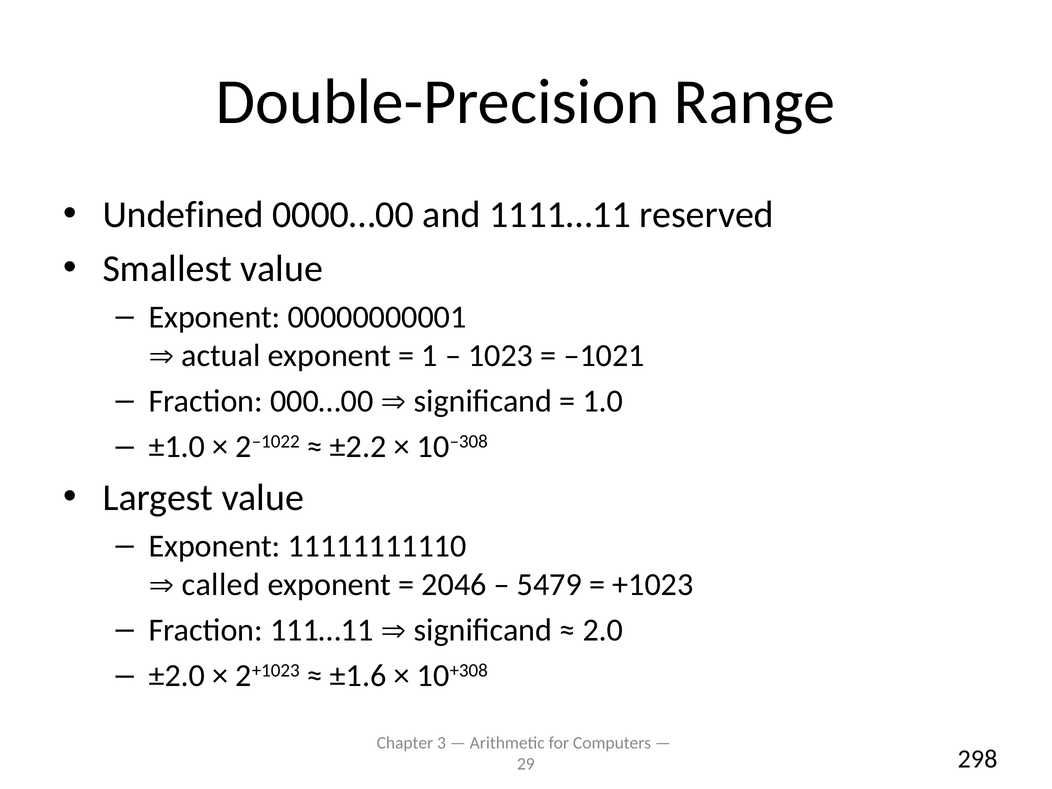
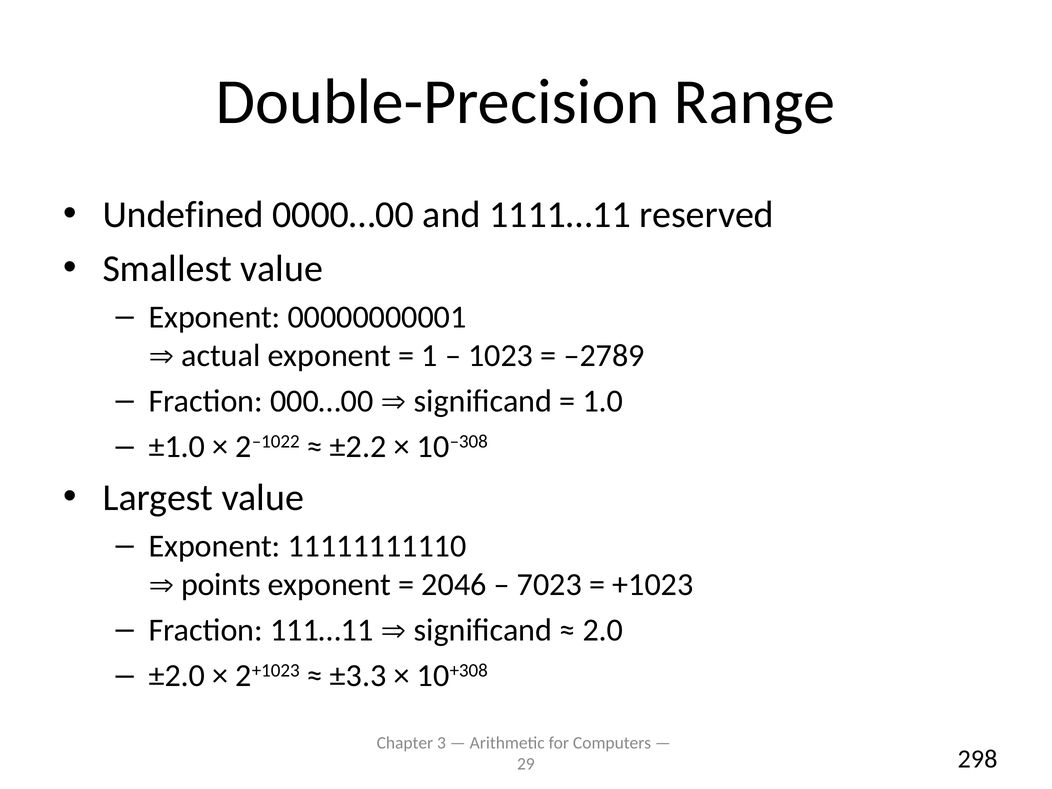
–1021: –1021 -> –2789
called: called -> points
5479: 5479 -> 7023
±1.6: ±1.6 -> ±3.3
